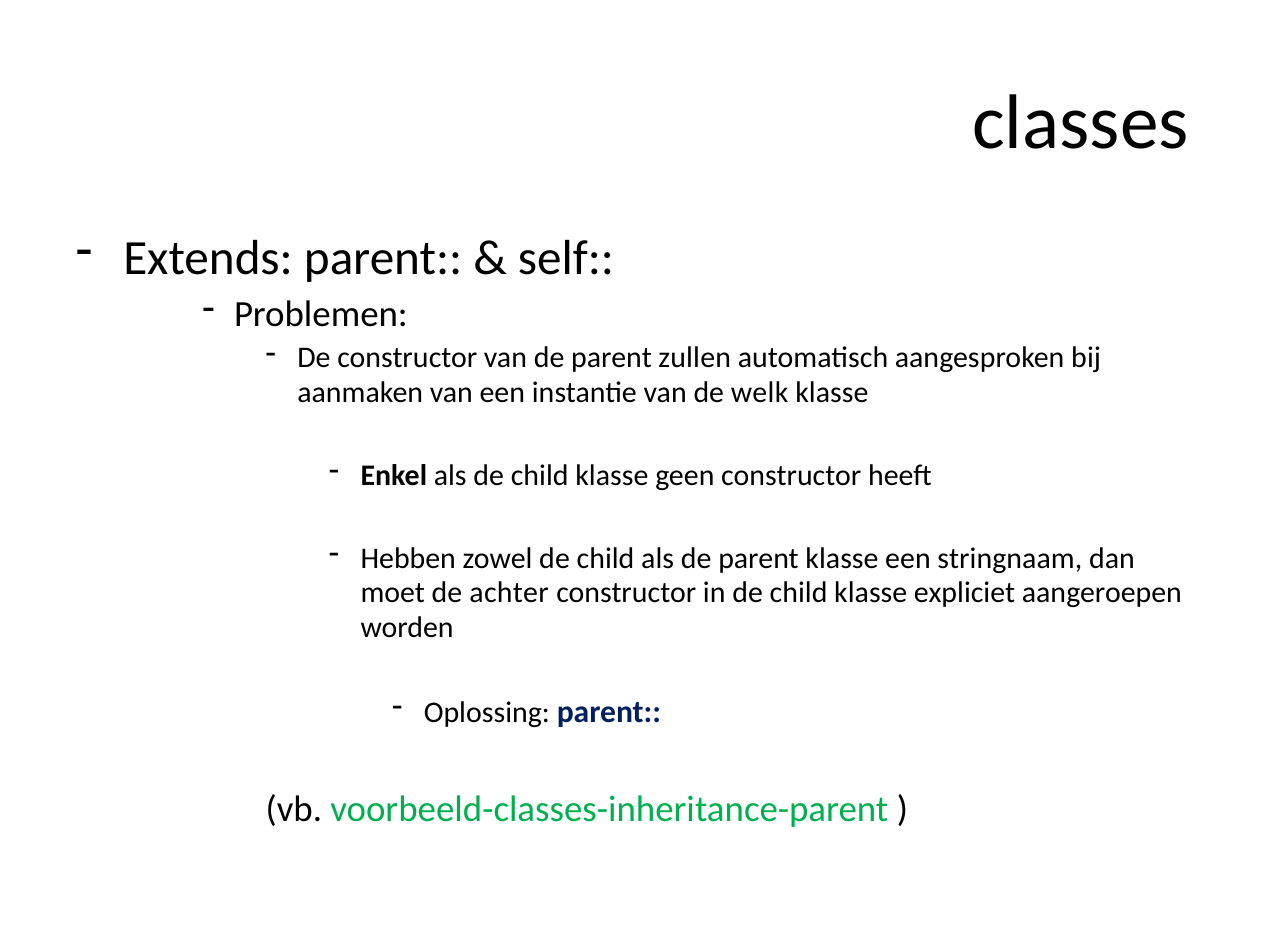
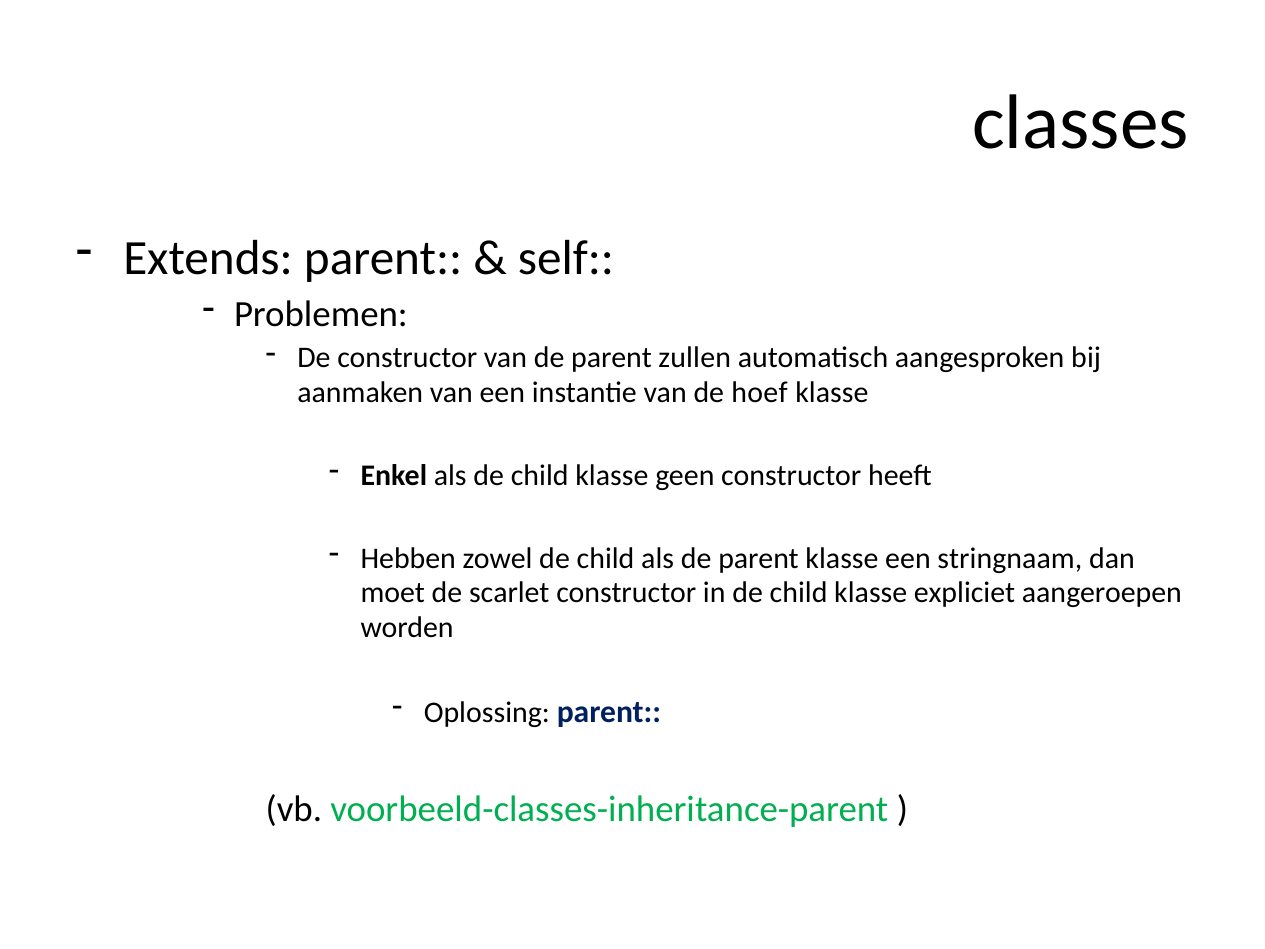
welk: welk -> hoef
achter: achter -> scarlet
